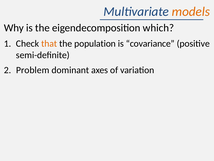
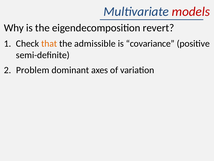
models colour: orange -> red
which: which -> revert
population: population -> admissible
